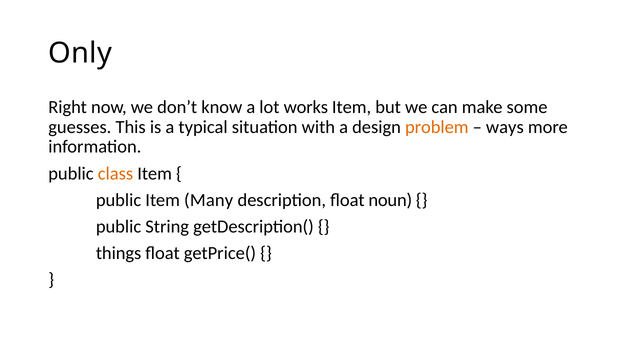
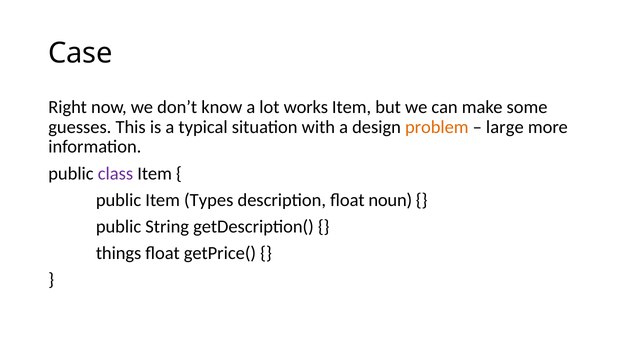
Only: Only -> Case
ways: ways -> large
class colour: orange -> purple
Many: Many -> Types
